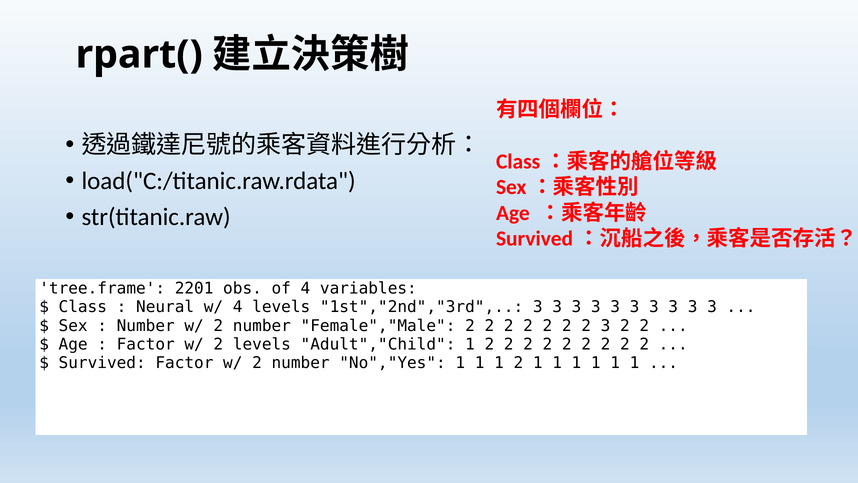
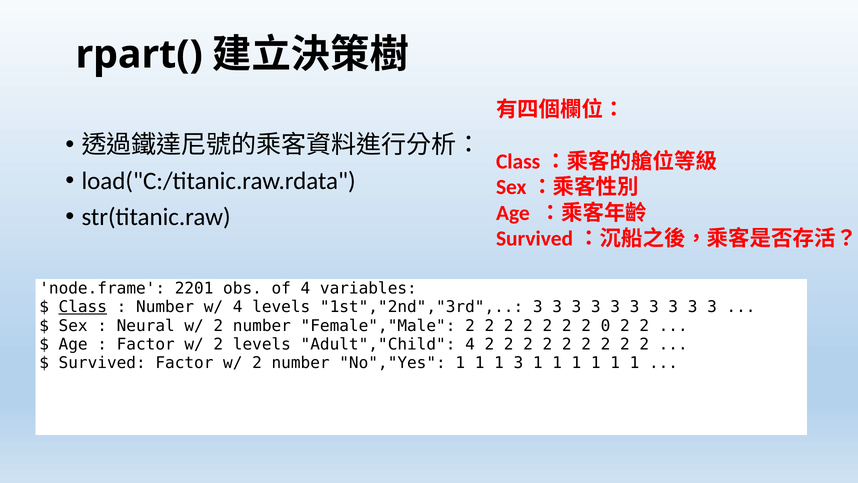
tree.frame: tree.frame -> node.frame
Class underline: none -> present
Neural at (165, 307): Neural -> Number
Number at (146, 326): Number -> Neural
2 3: 3 -> 0
Adult","Child 1: 1 -> 4
1 1 2: 2 -> 3
